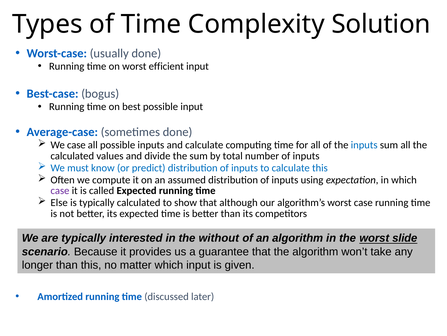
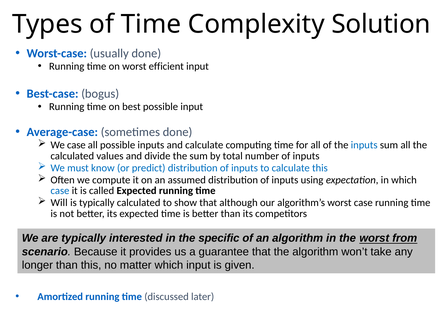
case at (60, 190) colour: purple -> blue
Else: Else -> Will
without: without -> specific
slide: slide -> from
